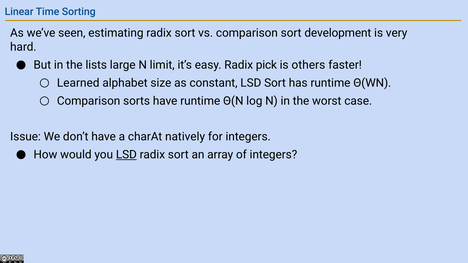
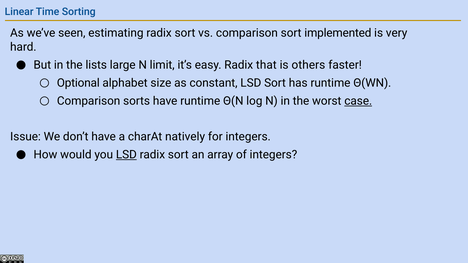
development: development -> implemented
pick: pick -> that
Learned: Learned -> Optional
case underline: none -> present
